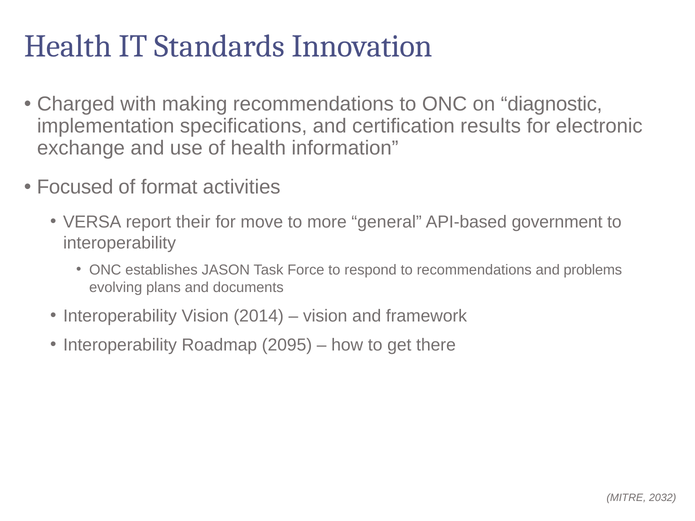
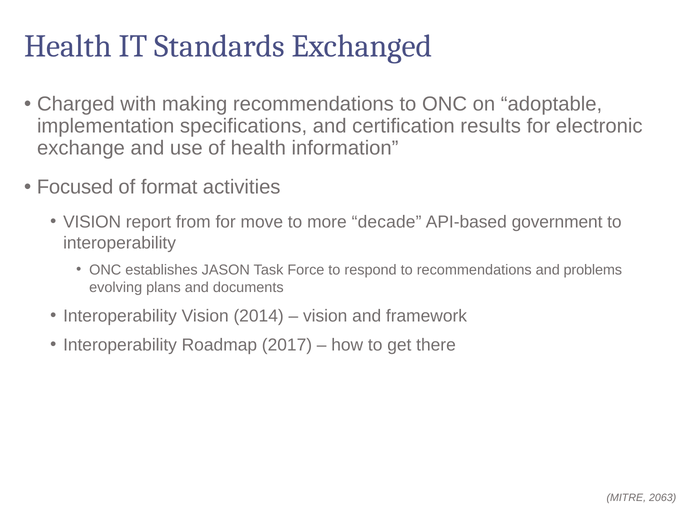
Innovation: Innovation -> Exchanged
diagnostic: diagnostic -> adoptable
VERSA at (92, 222): VERSA -> VISION
their: their -> from
general: general -> decade
2095: 2095 -> 2017
2032: 2032 -> 2063
